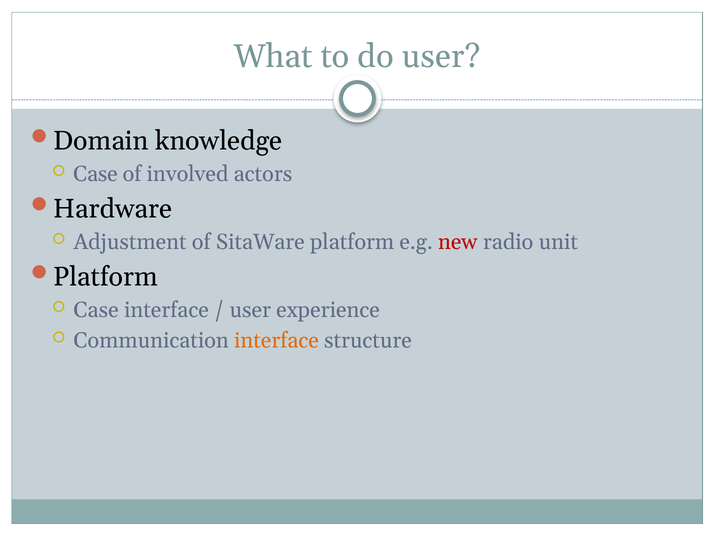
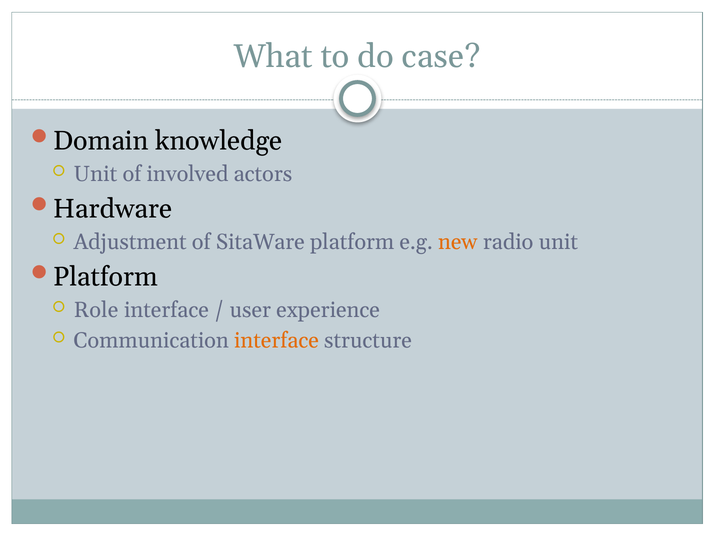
do user: user -> case
Case at (96, 174): Case -> Unit
new colour: red -> orange
Case at (96, 310): Case -> Role
